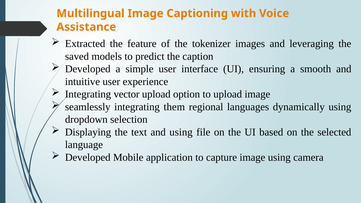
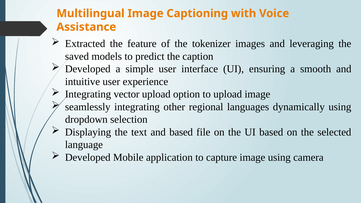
them: them -> other
and using: using -> based
